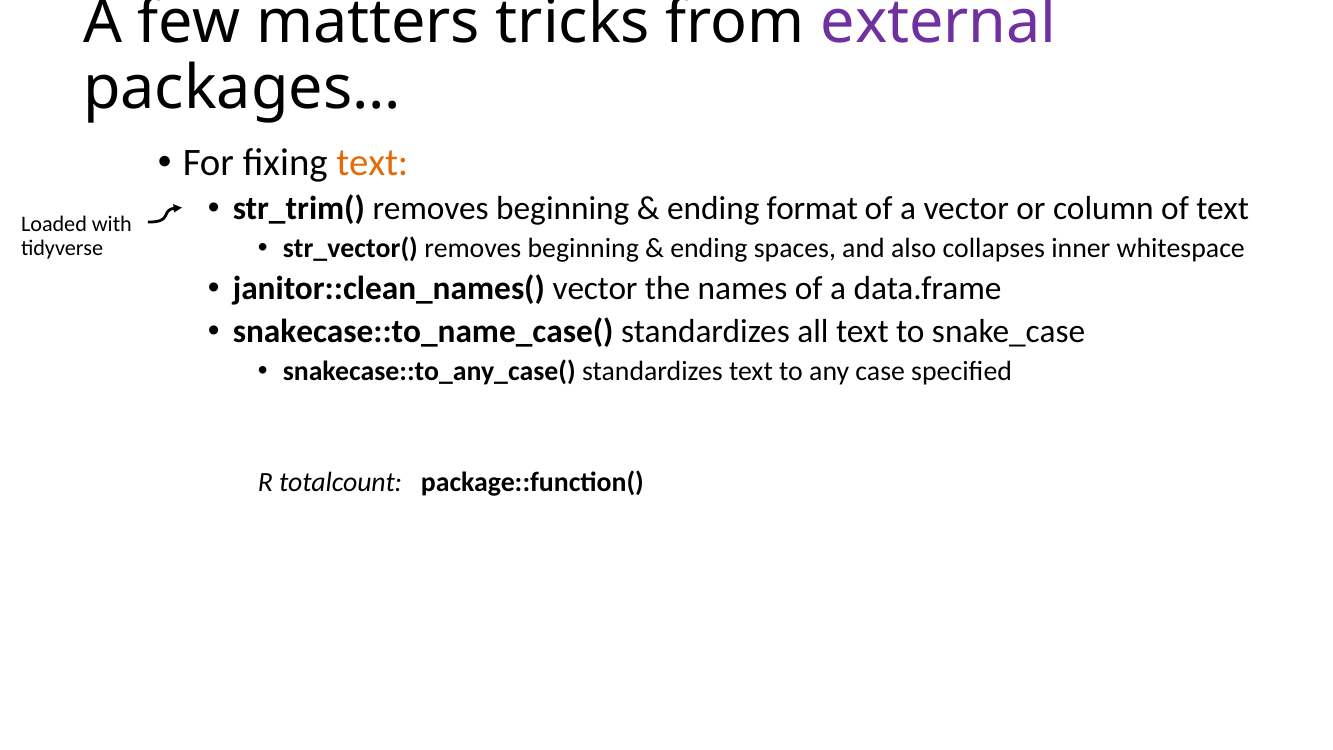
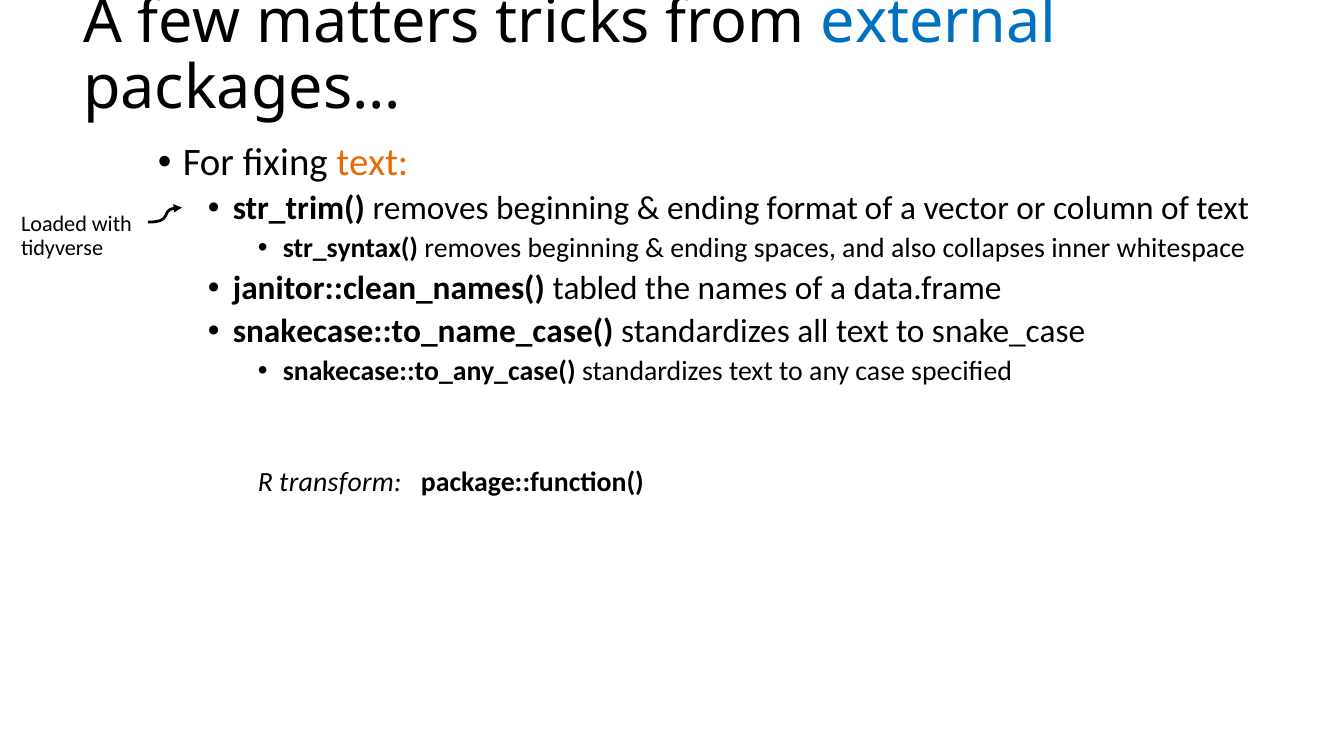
external colour: purple -> blue
str_vector(: str_vector( -> str_syntax(
janitor::clean_names( vector: vector -> tabled
totalcount: totalcount -> transform
